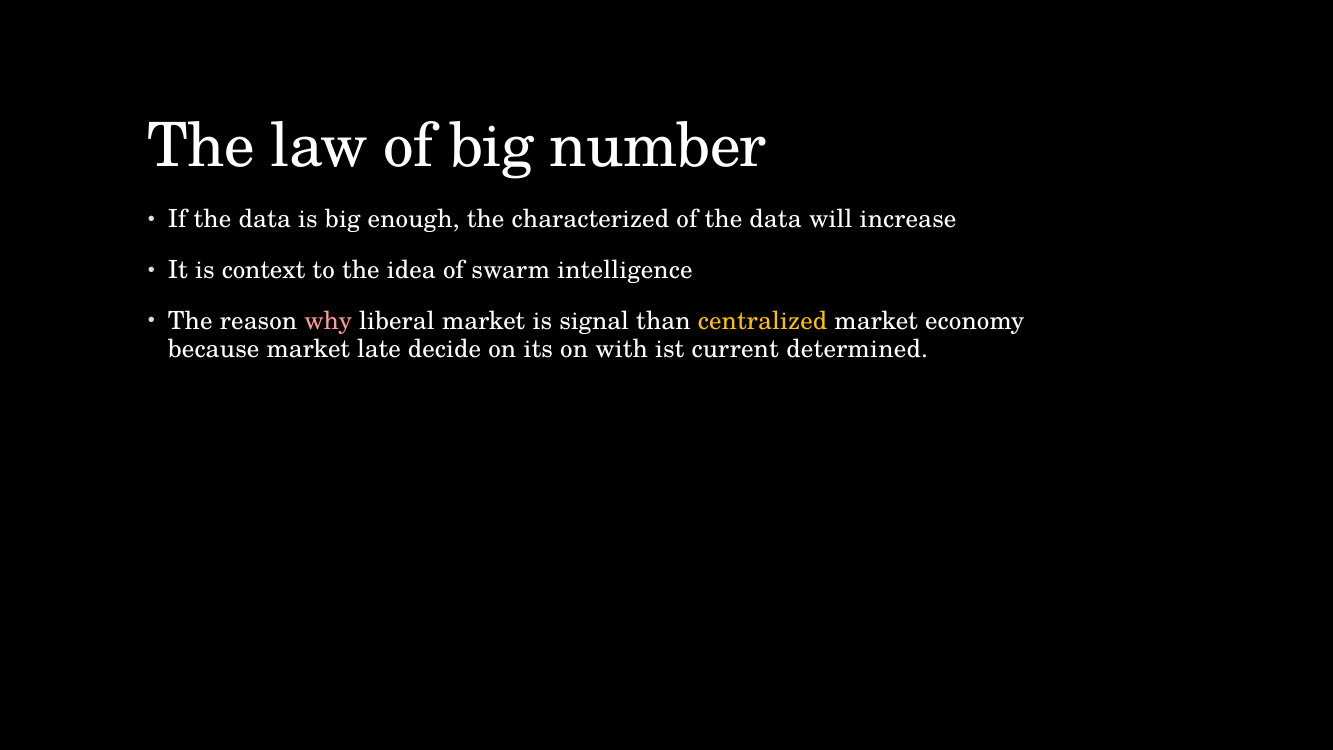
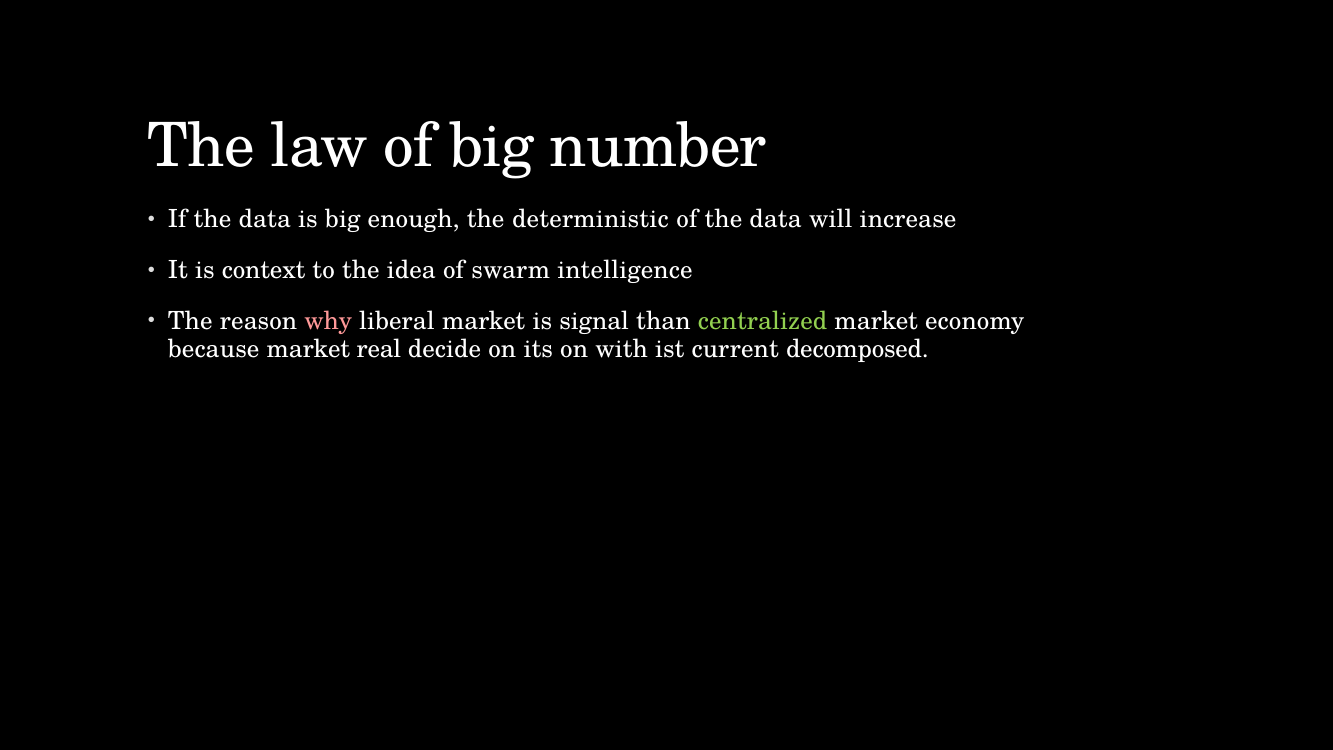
characterized: characterized -> deterministic
centralized colour: yellow -> light green
late: late -> real
determined: determined -> decomposed
